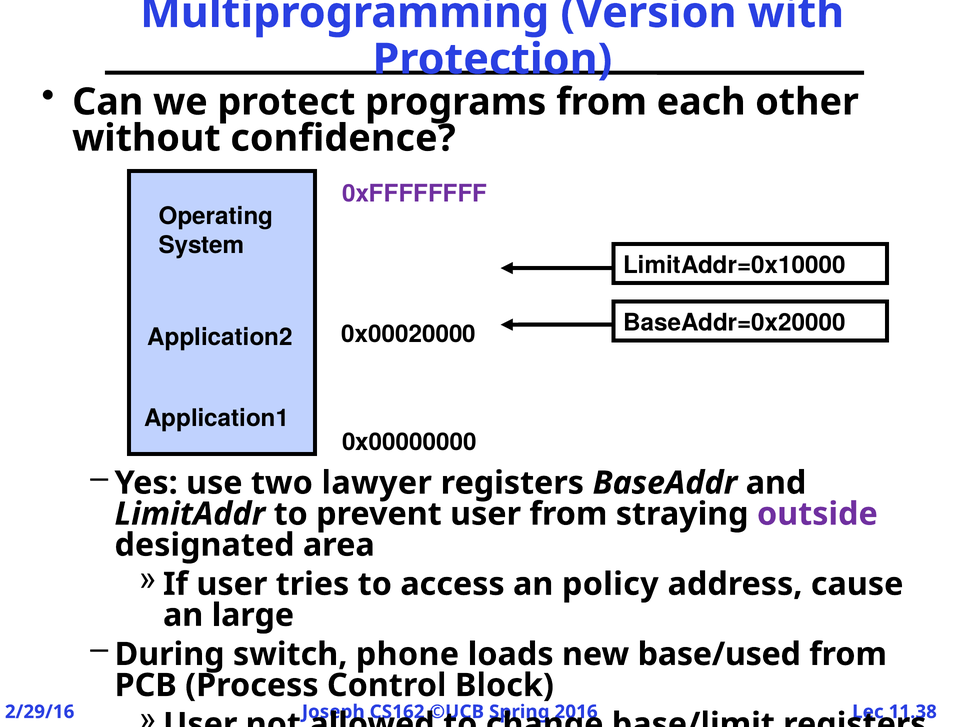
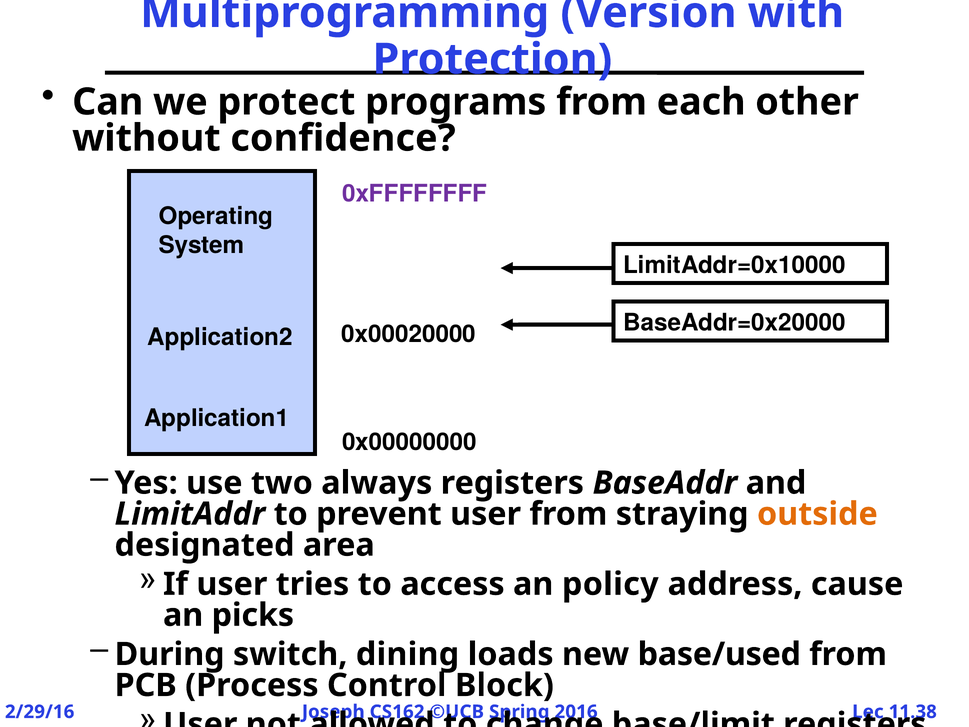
lawyer: lawyer -> always
outside colour: purple -> orange
large: large -> picks
phone: phone -> dining
